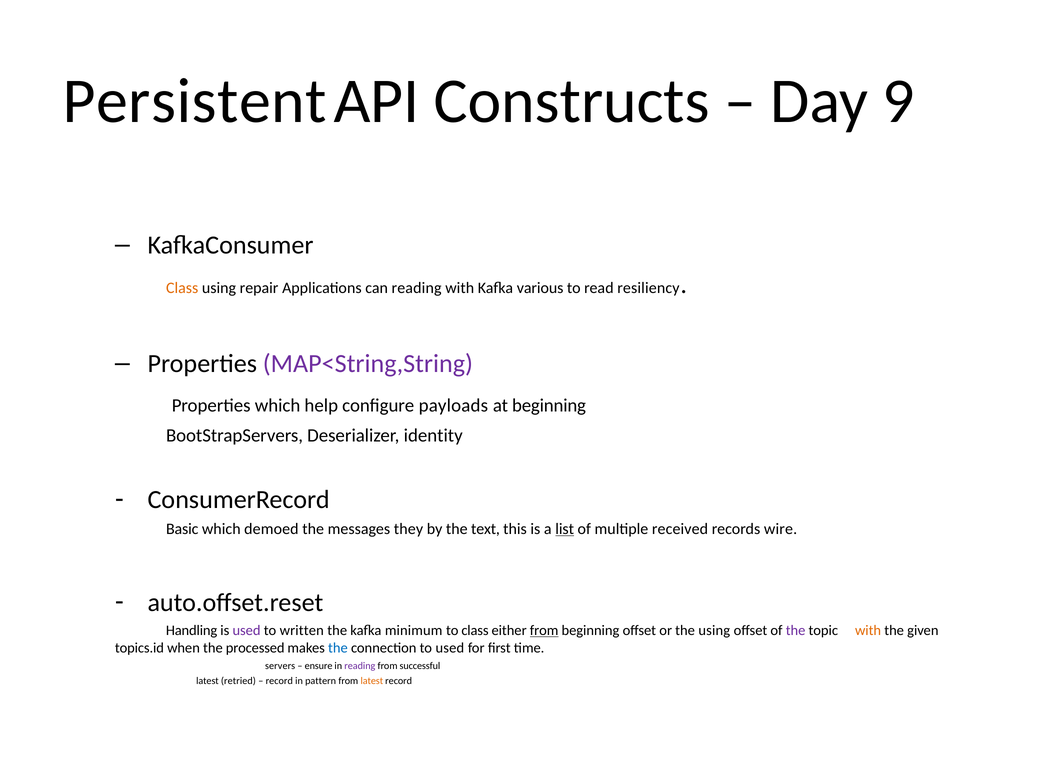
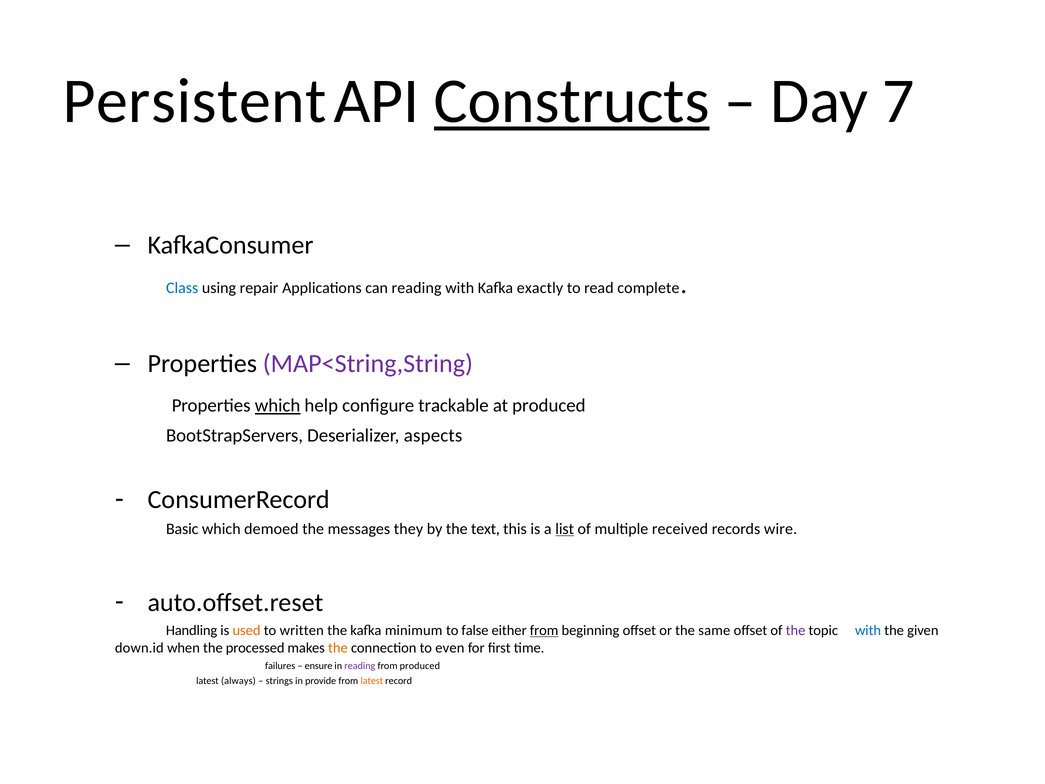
Constructs underline: none -> present
9: 9 -> 7
Class at (182, 288) colour: orange -> blue
various: various -> exactly
resiliency: resiliency -> complete
which at (278, 405) underline: none -> present
payloads: payloads -> trackable
at beginning: beginning -> produced
identity: identity -> aspects
used at (247, 630) colour: purple -> orange
to class: class -> false
the using: using -> same
with at (868, 630) colour: orange -> blue
topics.id: topics.id -> down.id
the at (338, 648) colour: blue -> orange
to used: used -> even
servers: servers -> failures
from successful: successful -> produced
retried: retried -> always
record at (279, 681): record -> strings
pattern: pattern -> provide
